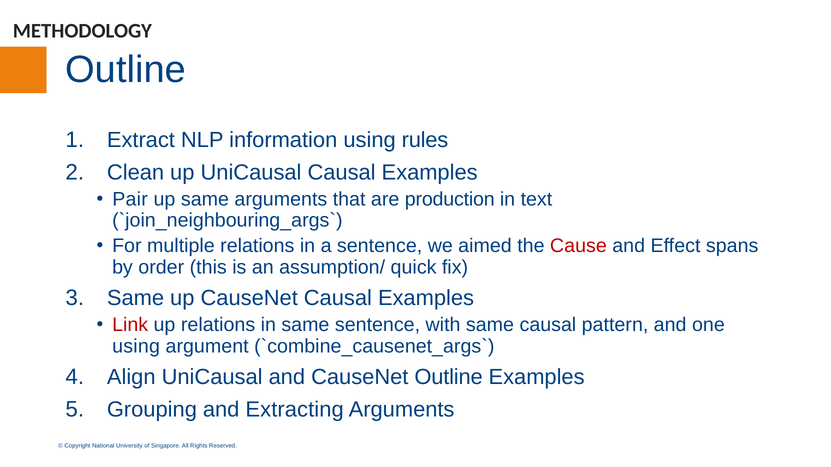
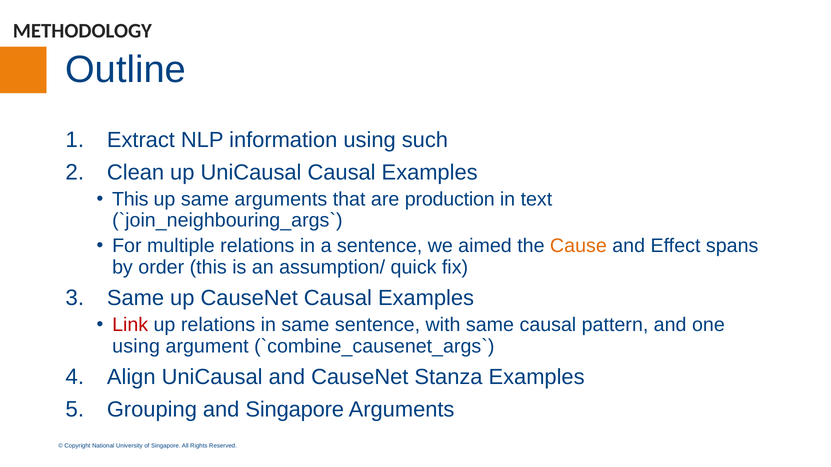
rules: rules -> such
Pair at (130, 199): Pair -> This
Cause colour: red -> orange
CauseNet Outline: Outline -> Stanza
and Extracting: Extracting -> Singapore
